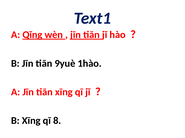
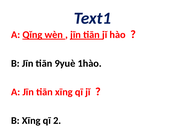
8: 8 -> 2
